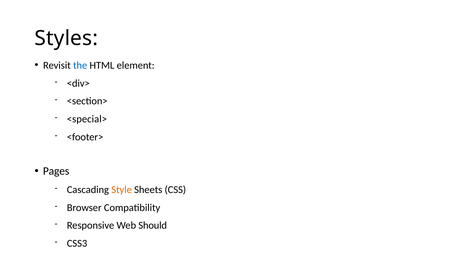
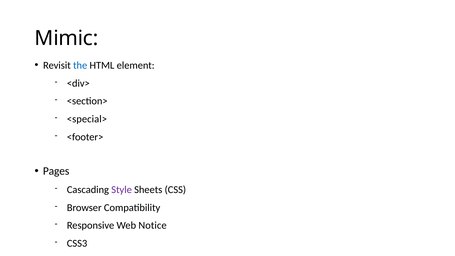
Styles: Styles -> Mimic
Style colour: orange -> purple
Should: Should -> Notice
